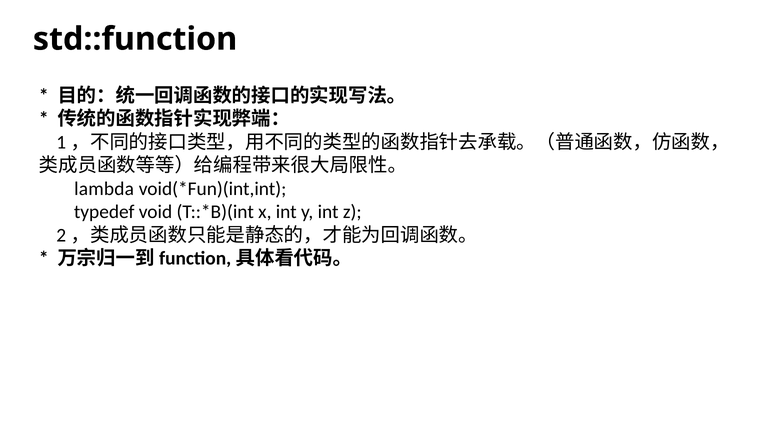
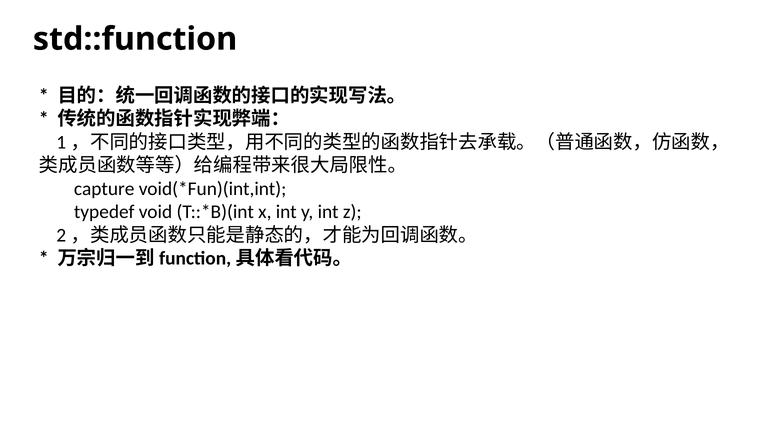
lambda: lambda -> capture
